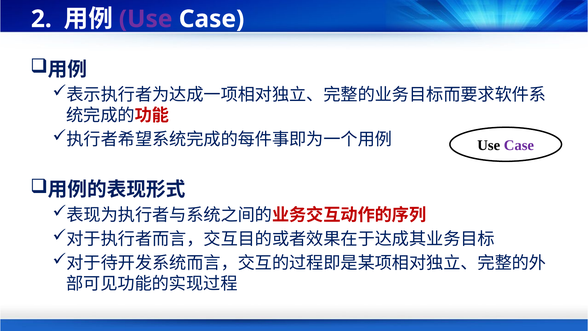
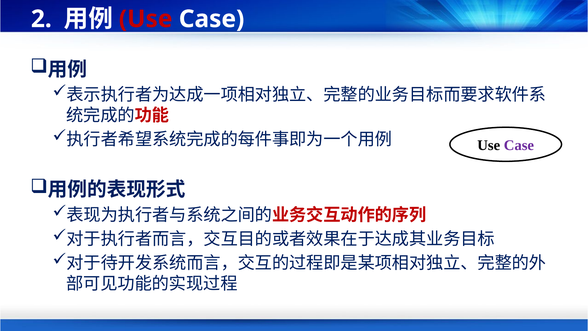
Use at (146, 19) colour: purple -> red
